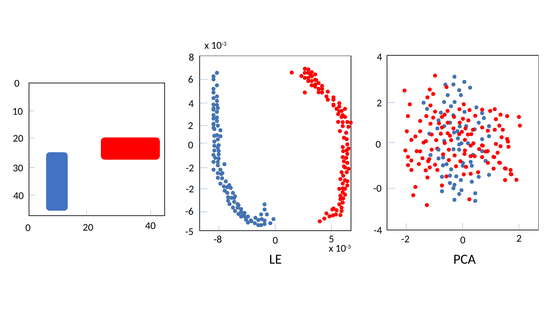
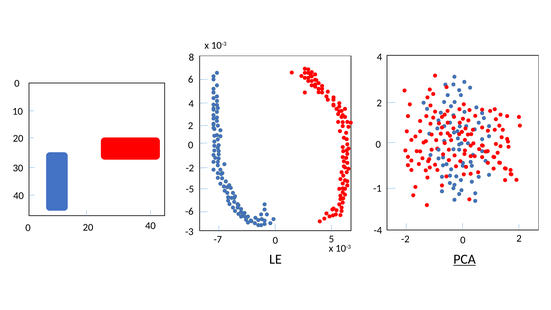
-0: -0 -> -1
-2 at (190, 189): -2 -> -5
-5: -5 -> -3
-8: -8 -> -7
PCA underline: none -> present
